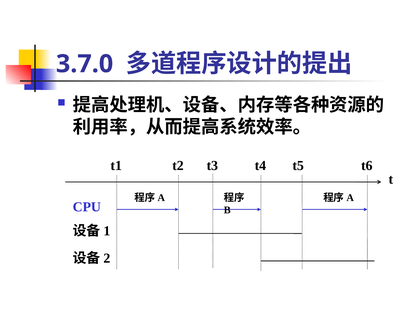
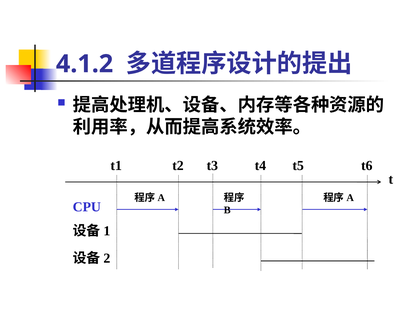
3.7.0: 3.7.0 -> 4.1.2
